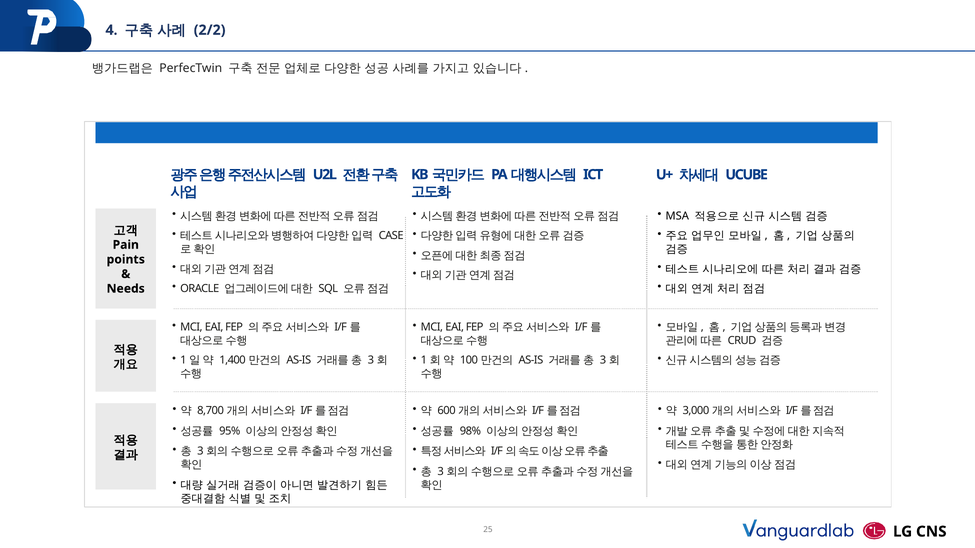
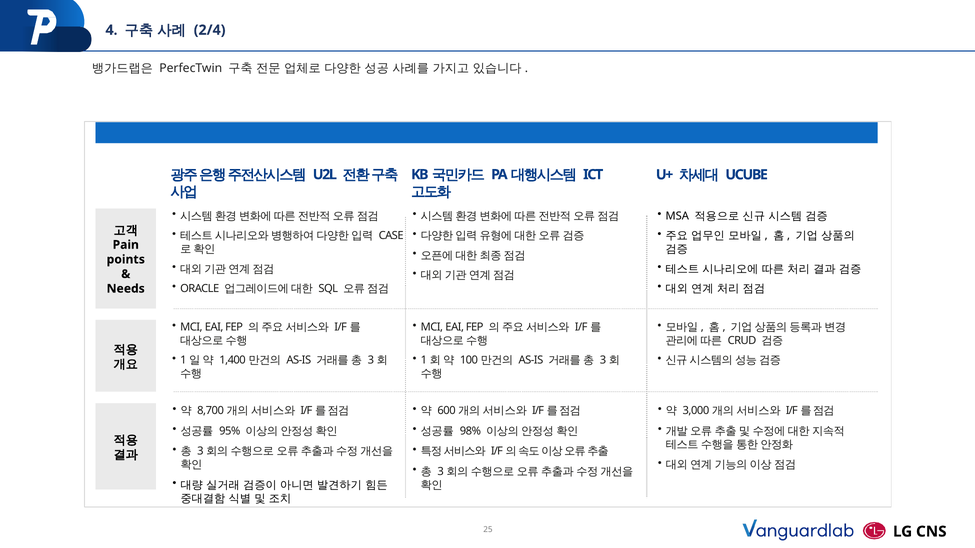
2/2: 2/2 -> 2/4
